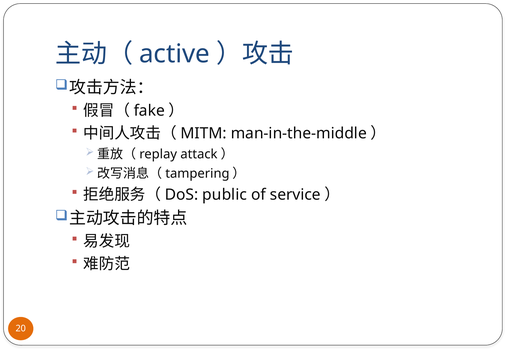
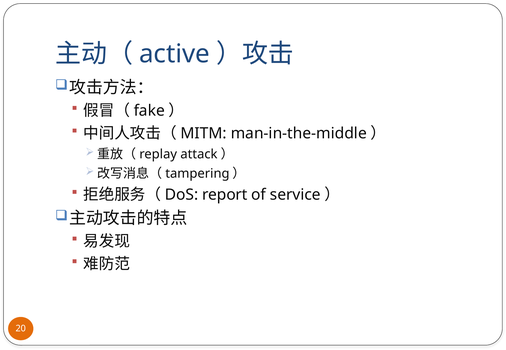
public: public -> report
